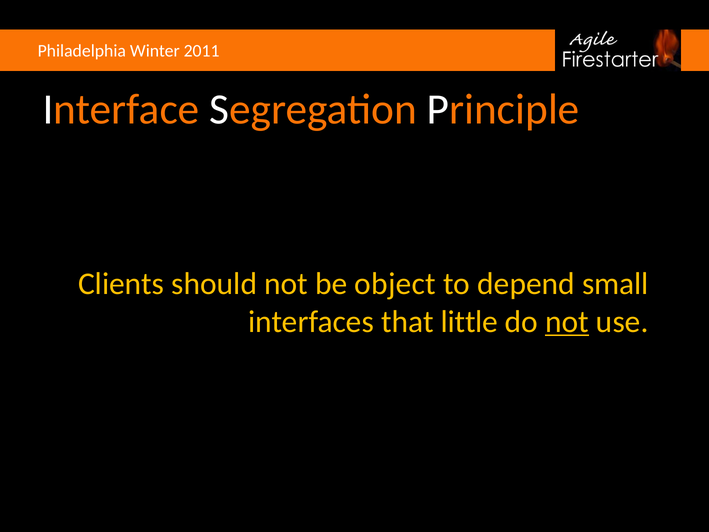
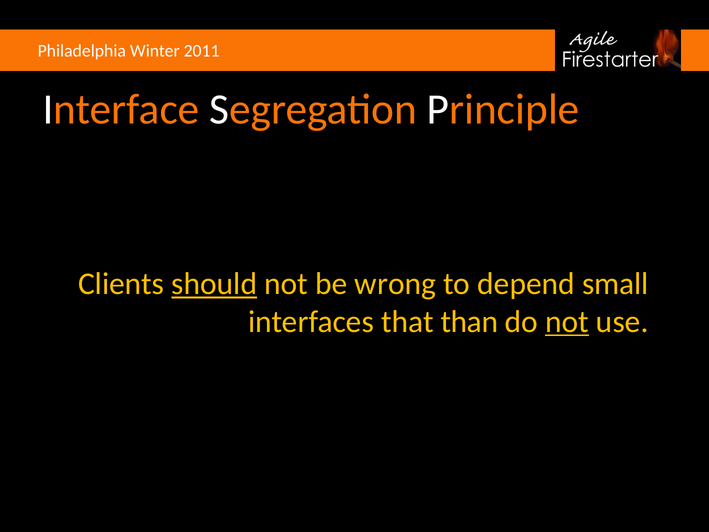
should underline: none -> present
object: object -> wrong
little: little -> than
